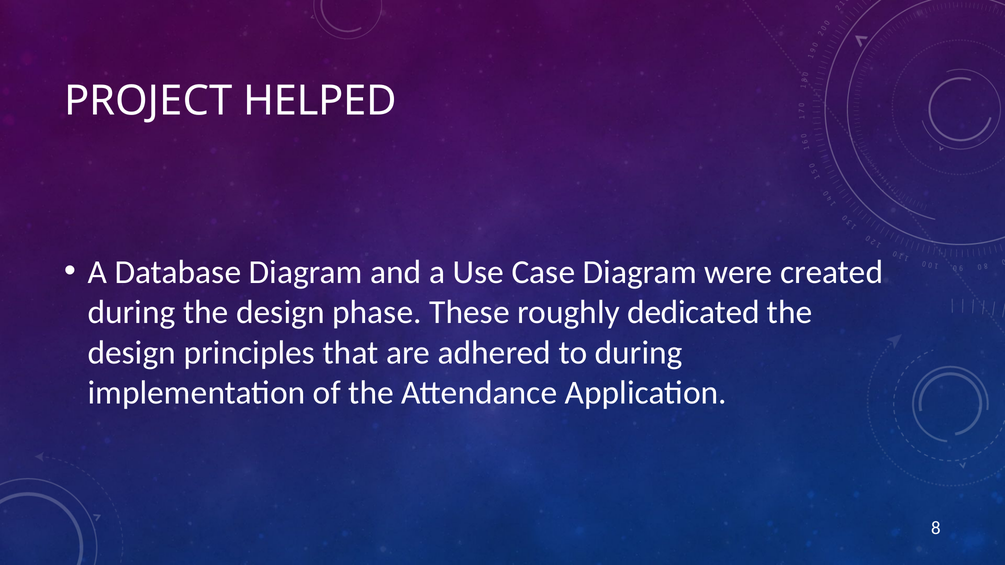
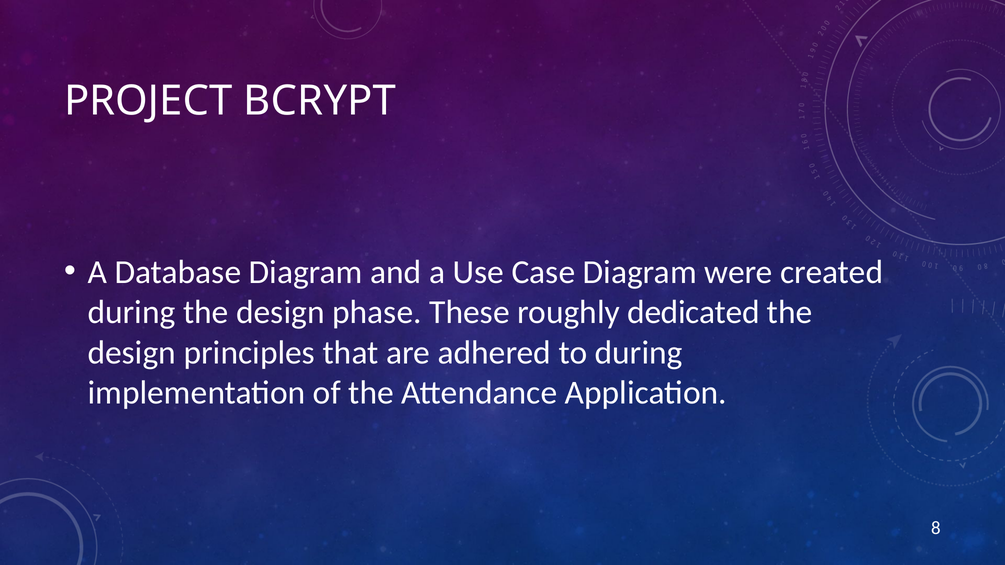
HELPED: HELPED -> BCRYPT
